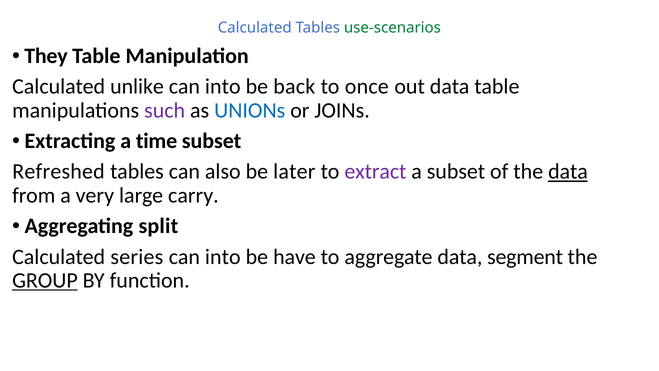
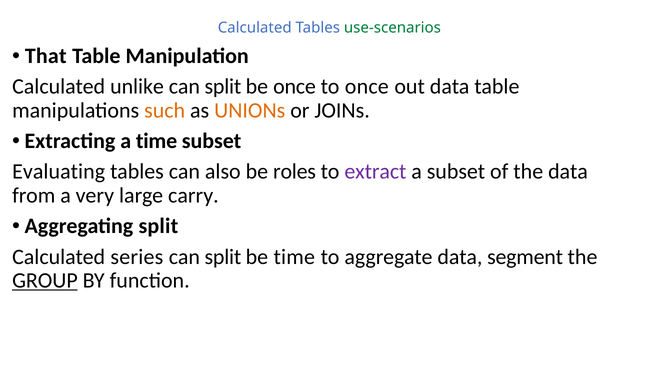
They: They -> That
into at (223, 87): into -> split
be back: back -> once
such colour: purple -> orange
UNIONs colour: blue -> orange
Refreshed: Refreshed -> Evaluating
later: later -> roles
data at (568, 172) underline: present -> none
into at (223, 257): into -> split
be have: have -> time
